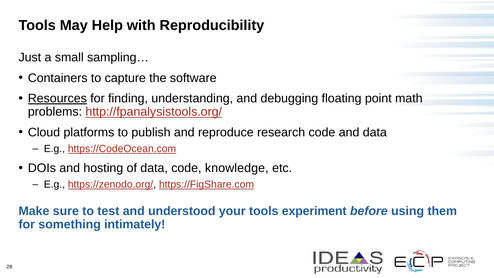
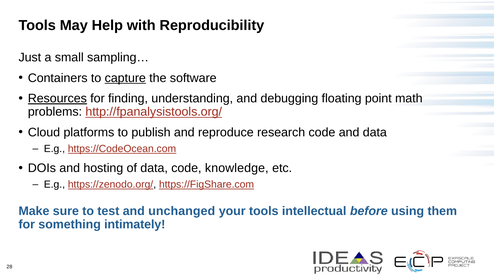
capture underline: none -> present
understood: understood -> unchanged
experiment: experiment -> intellectual
